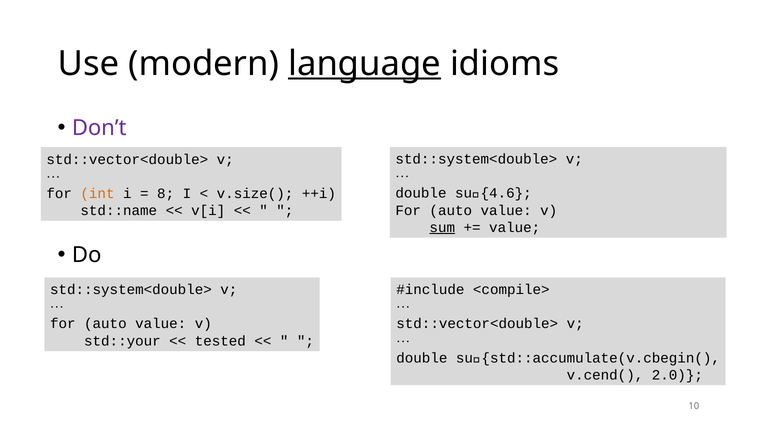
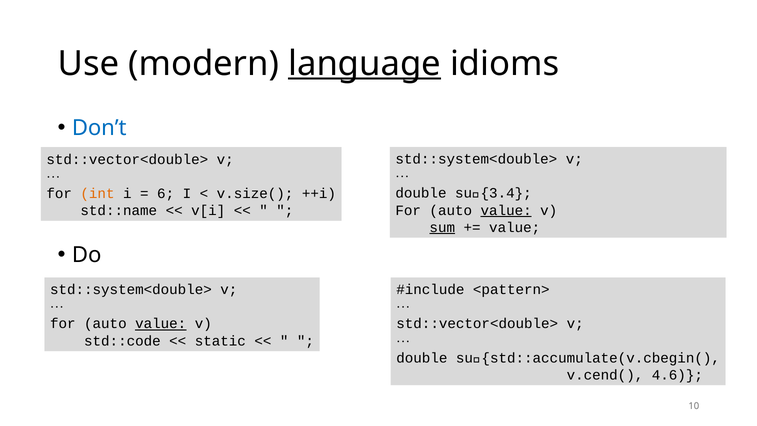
Don’t colour: purple -> blue
su₼{4.6: su₼{4.6 -> su₼{3.4
8: 8 -> 6
value at (506, 210) underline: none -> present
<compile>: <compile> -> <pattern>
value at (161, 324) underline: none -> present
std::your: std::your -> std::code
tested: tested -> static
2.0: 2.0 -> 4.6
